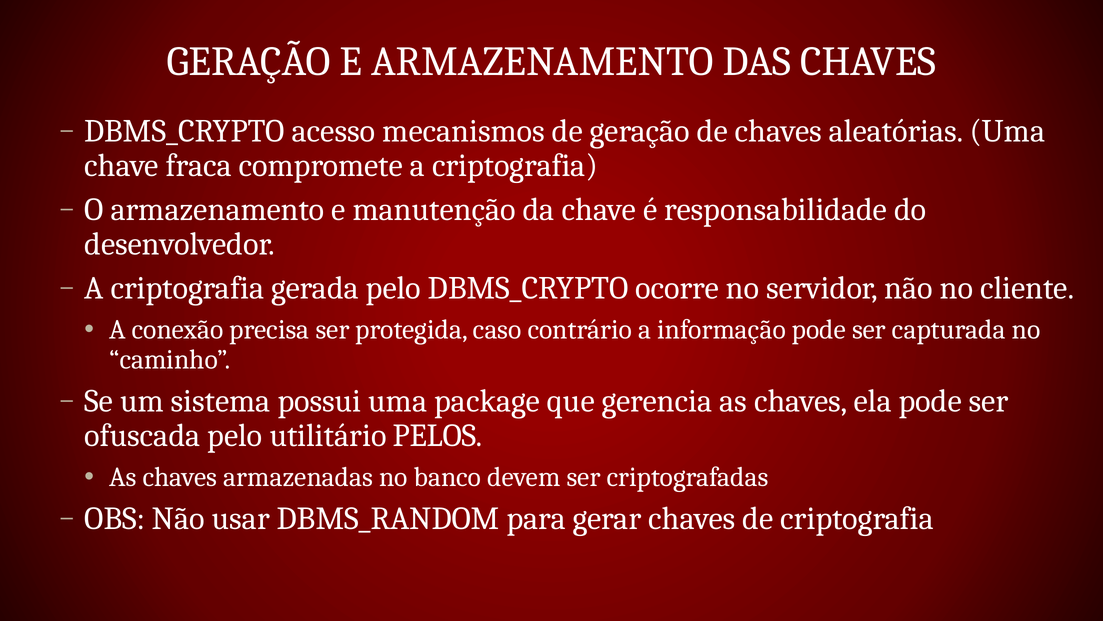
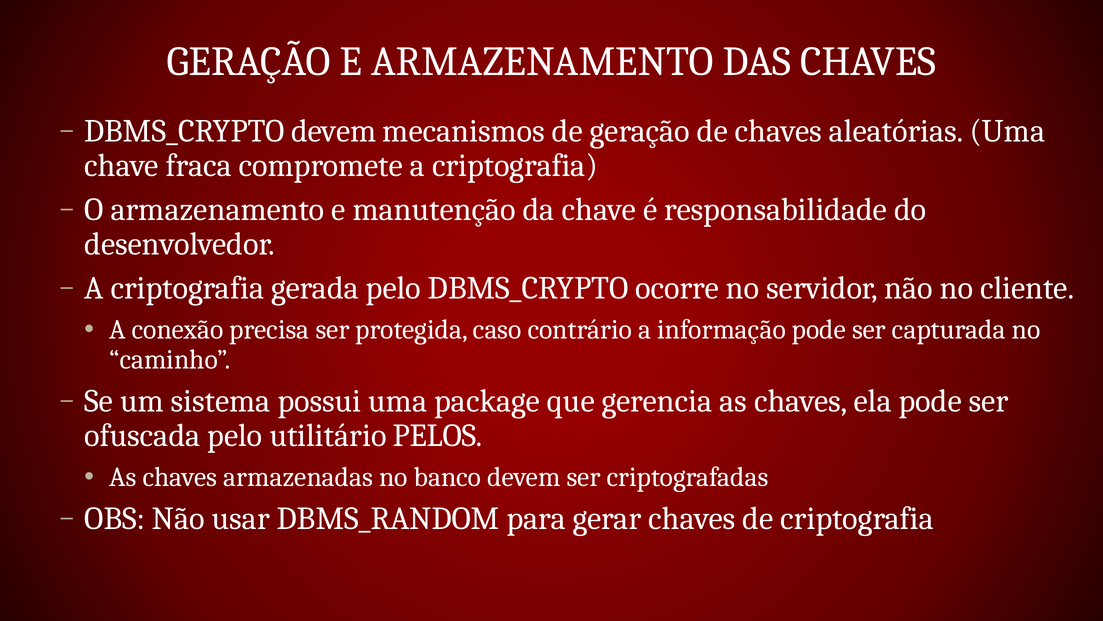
DBMS_CRYPTO acesso: acesso -> devem
